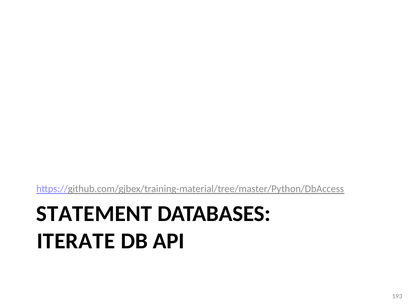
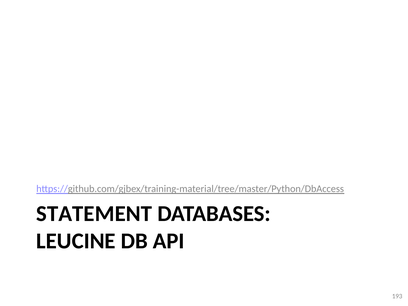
ITERATE: ITERATE -> LEUCINE
